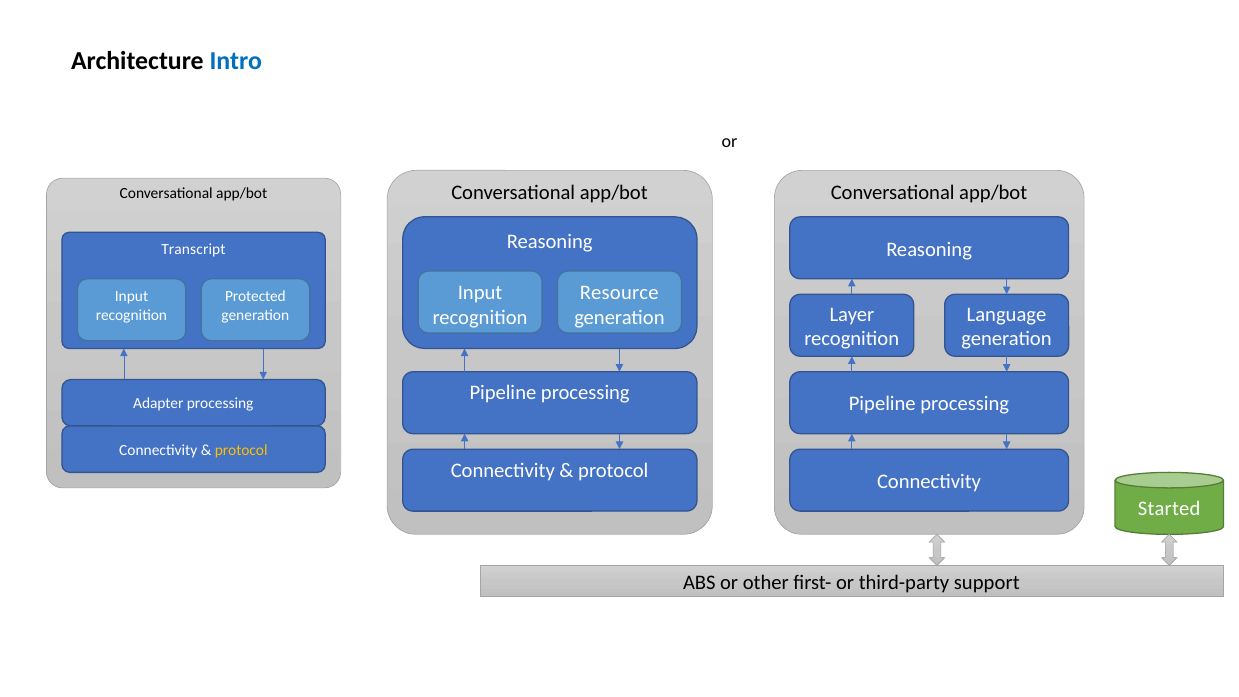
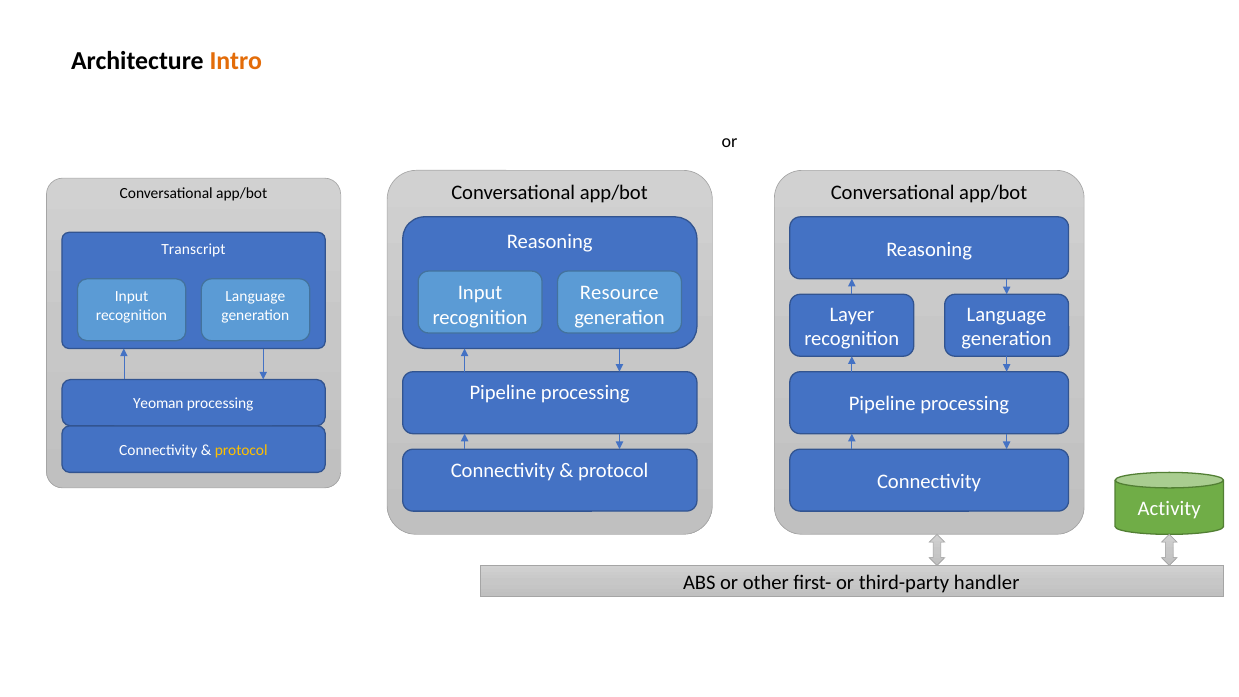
Intro colour: blue -> orange
Protected at (255, 297): Protected -> Language
Adapter: Adapter -> Yeoman
Started: Started -> Activity
support: support -> handler
